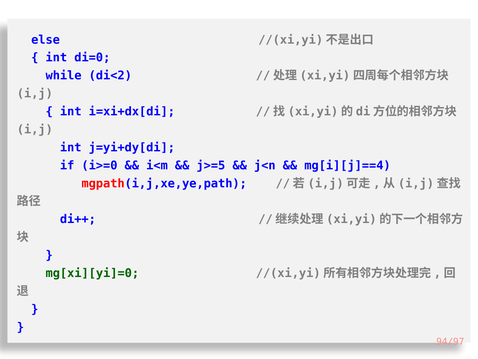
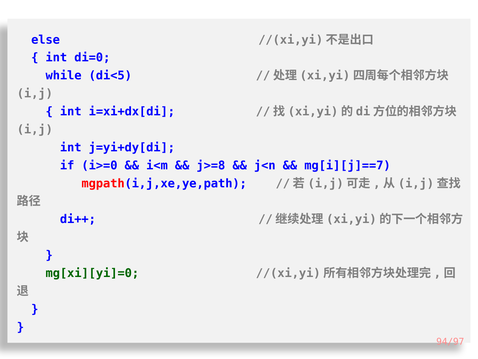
di<2: di<2 -> di<5
j>=5: j>=5 -> j>=8
mg[i][j]==4: mg[i][j]==4 -> mg[i][j]==7
